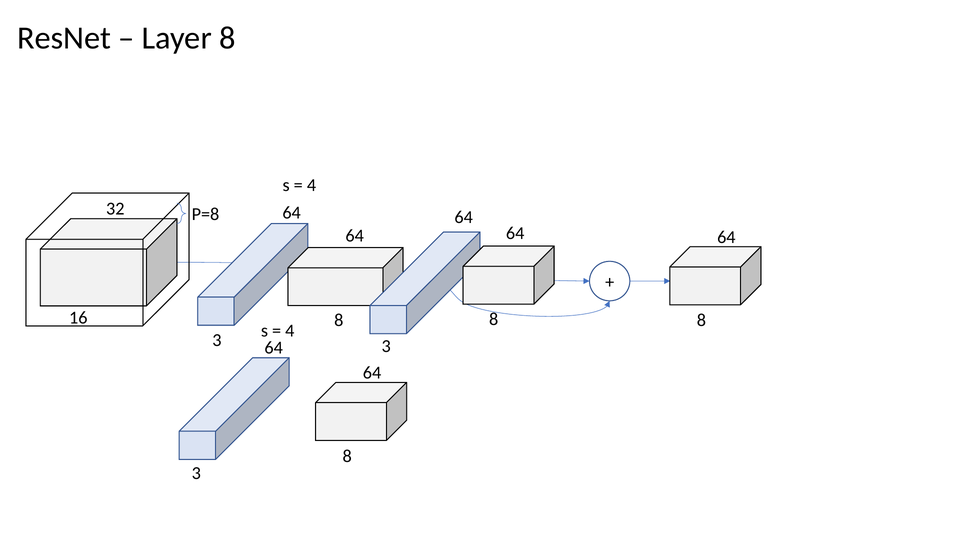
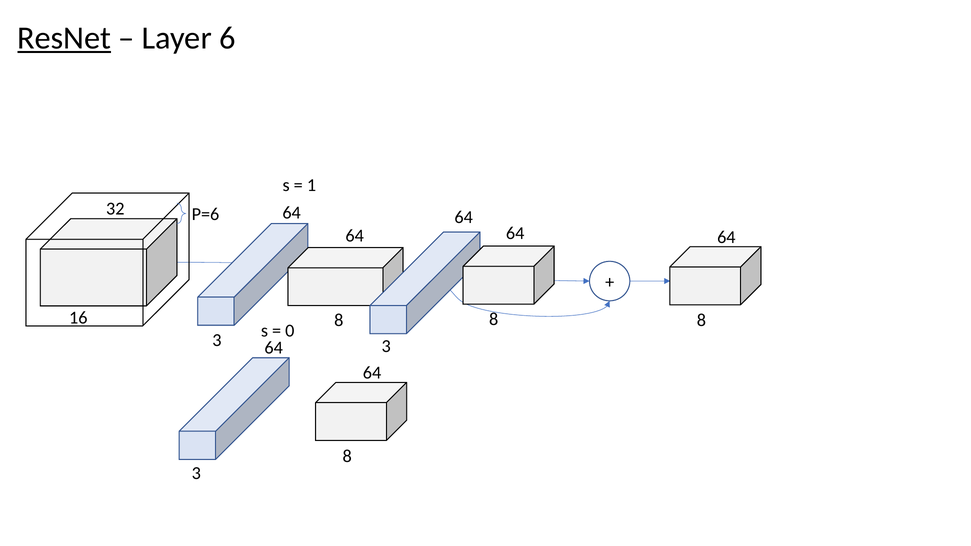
ResNet underline: none -> present
Layer 8: 8 -> 6
4 at (311, 185): 4 -> 1
P=8: P=8 -> P=6
4 at (290, 331): 4 -> 0
